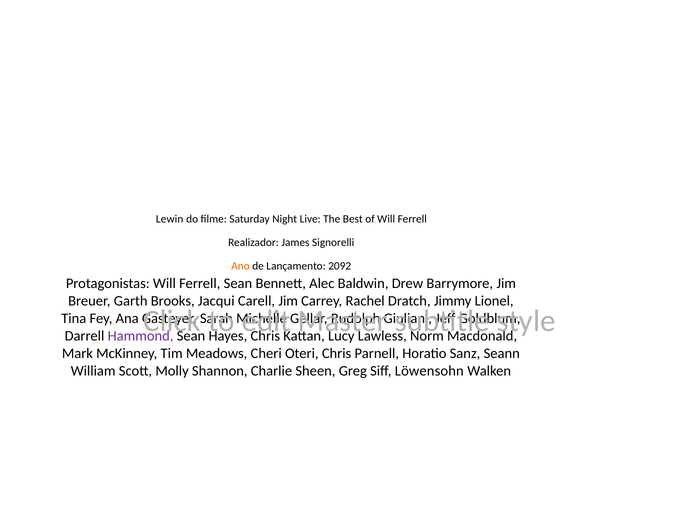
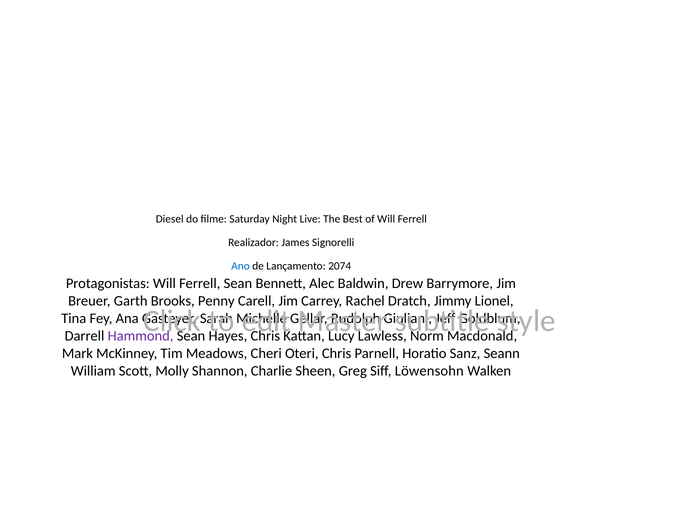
Lewin: Lewin -> Diesel
Ano colour: orange -> blue
2092: 2092 -> 2074
Jacqui: Jacqui -> Penny
